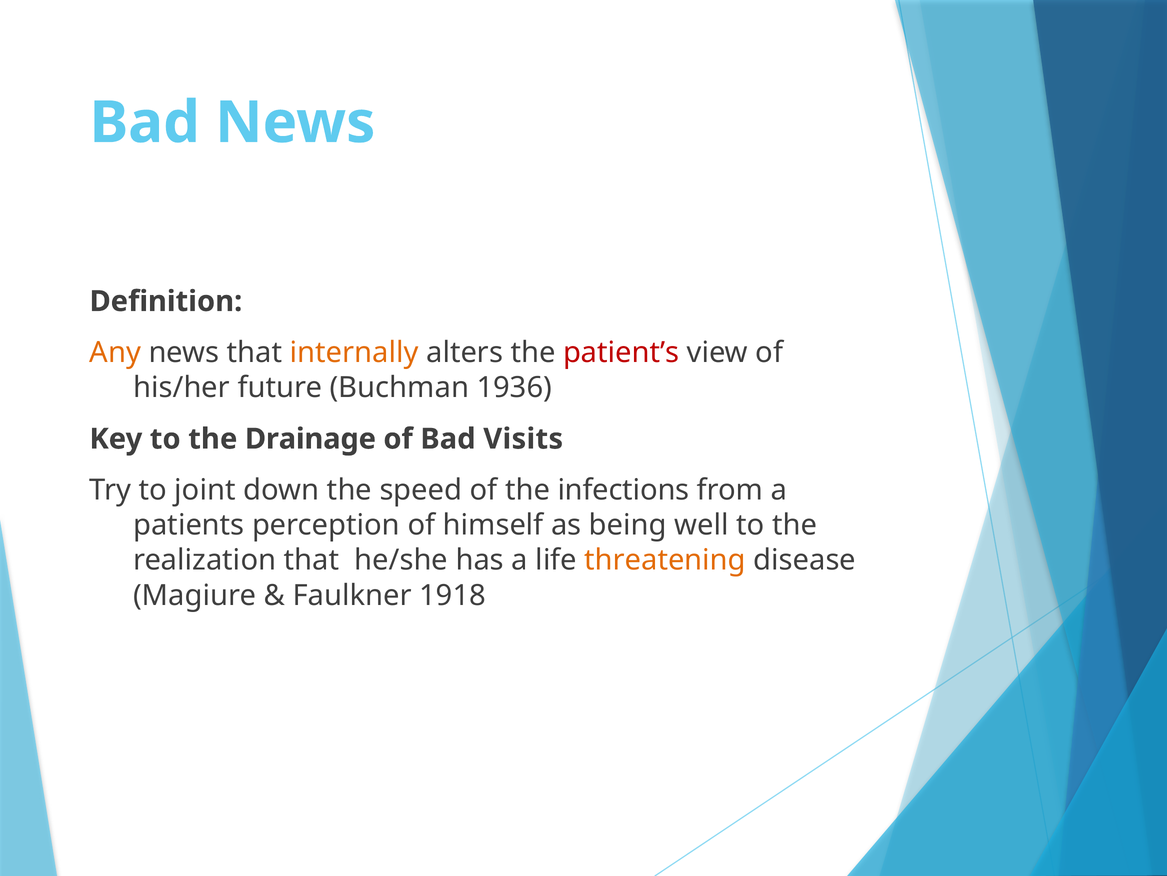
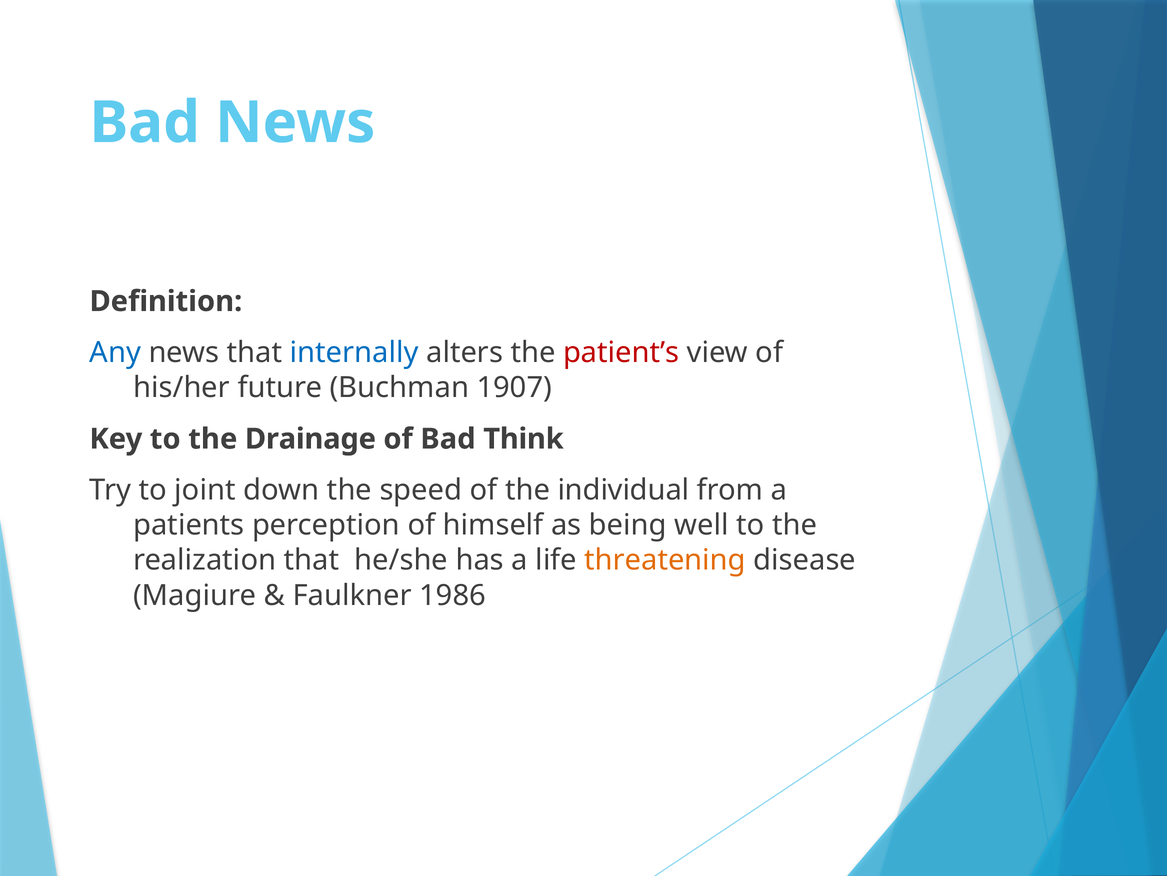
Any colour: orange -> blue
internally colour: orange -> blue
1936: 1936 -> 1907
Visits: Visits -> Think
infections: infections -> individual
1918: 1918 -> 1986
